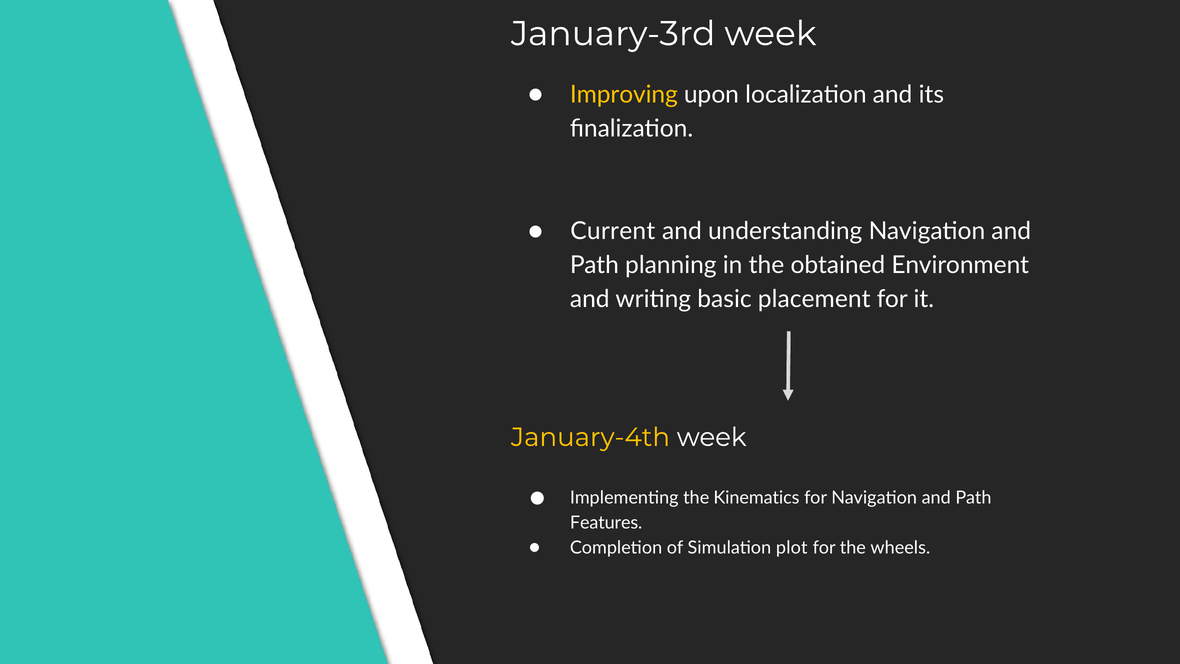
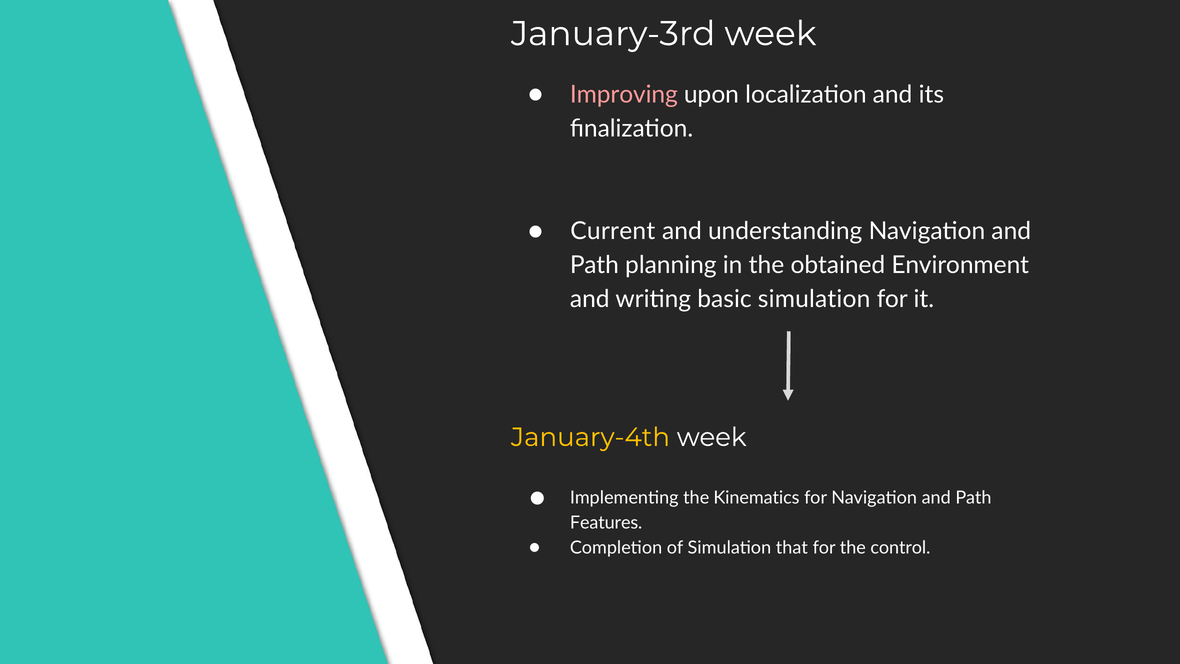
Improving colour: yellow -> pink
basic placement: placement -> simulation
plot: plot -> that
wheels: wheels -> control
